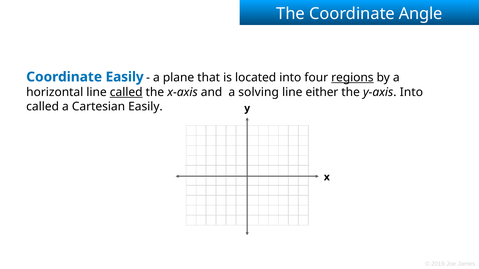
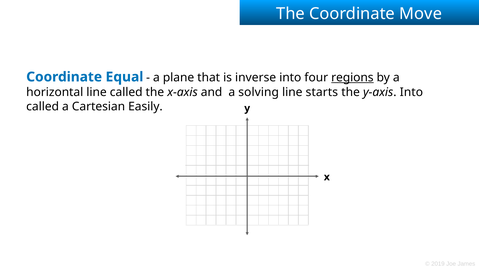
Angle: Angle -> Move
Coordinate Easily: Easily -> Equal
located: located -> inverse
called at (126, 92) underline: present -> none
either: either -> starts
